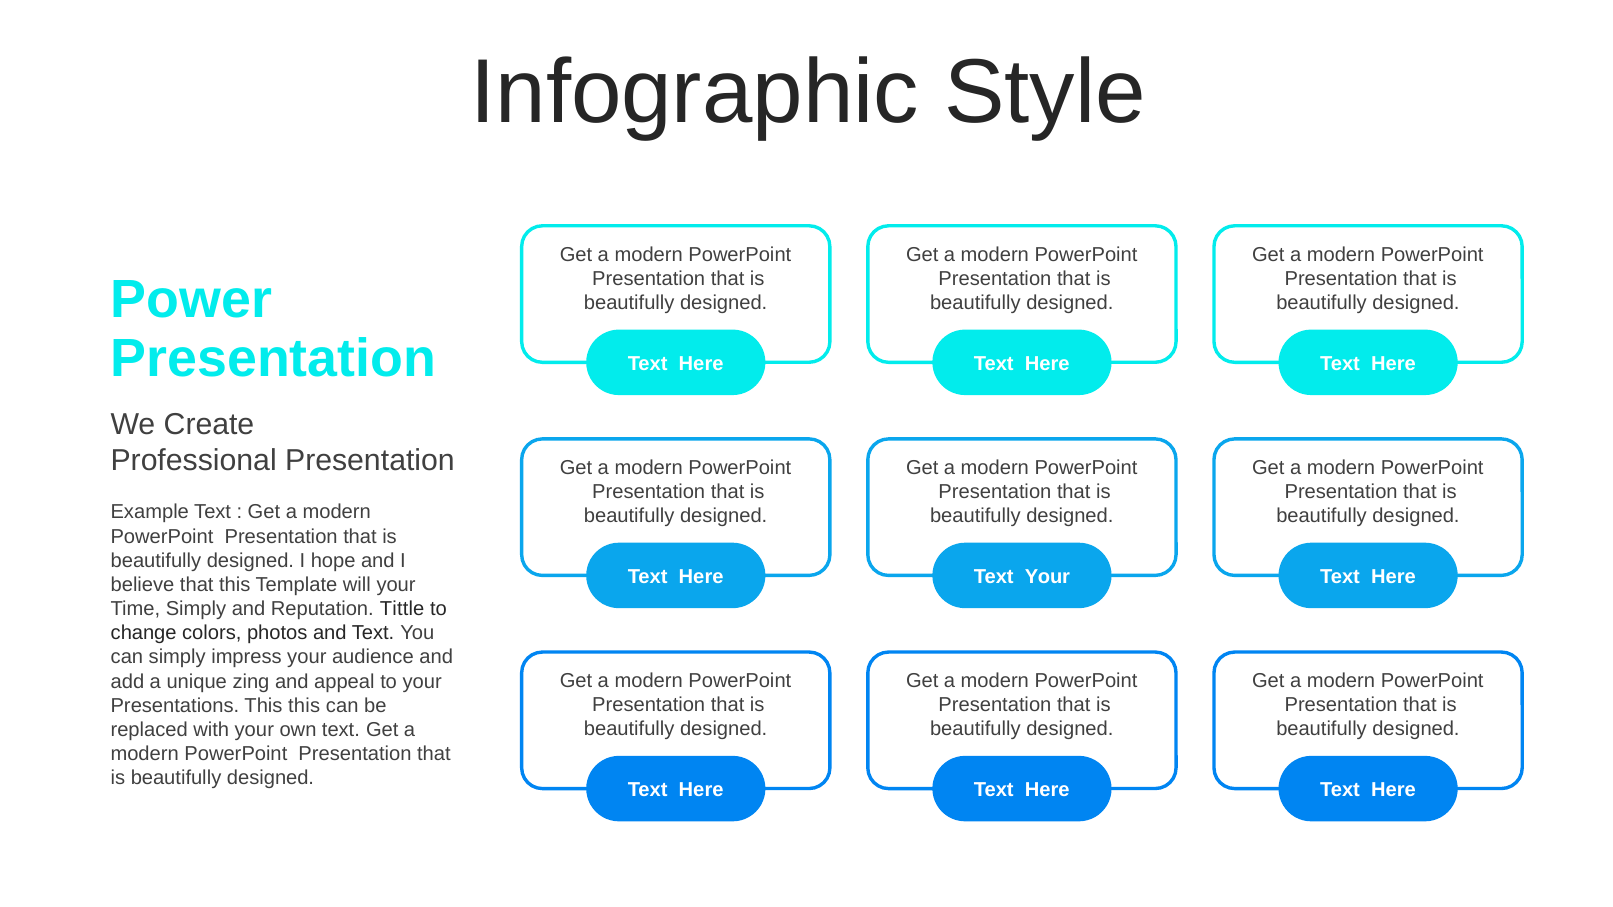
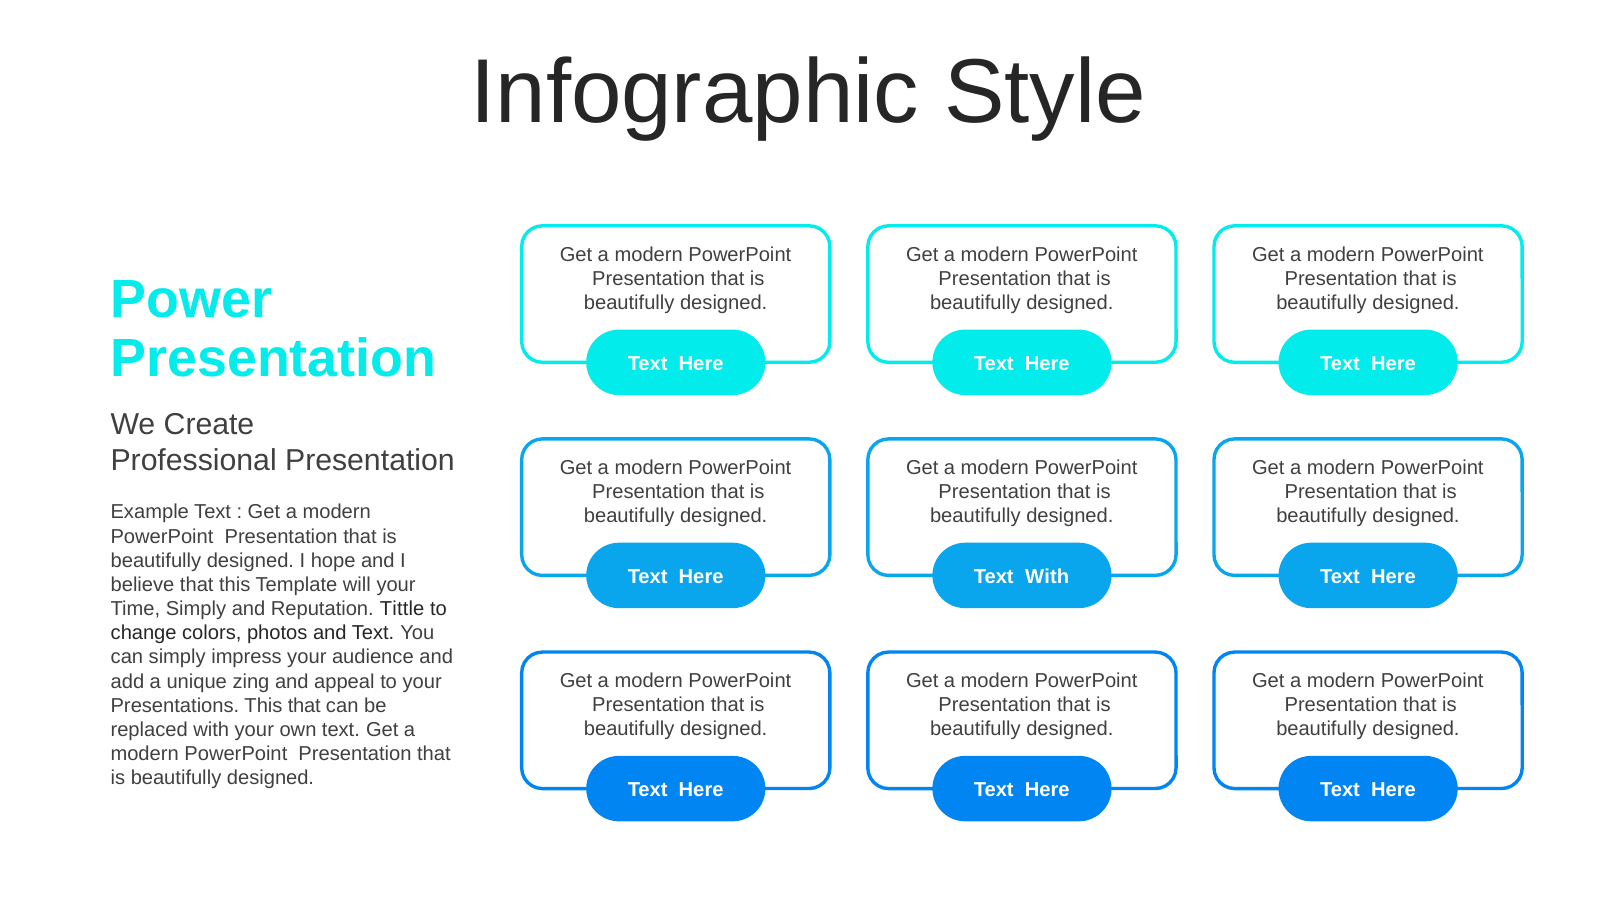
Text Your: Your -> With
This this: this -> that
